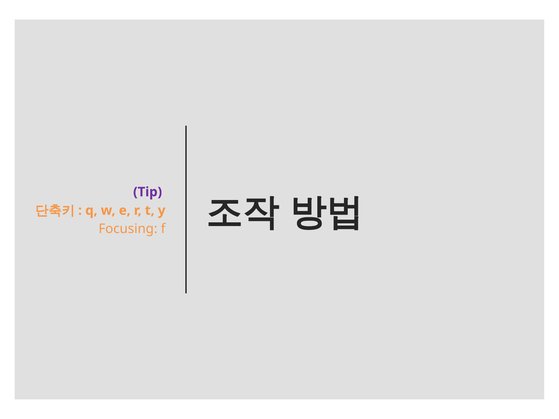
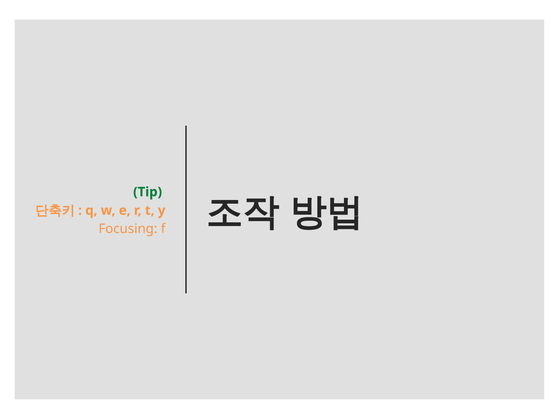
Tip colour: purple -> green
